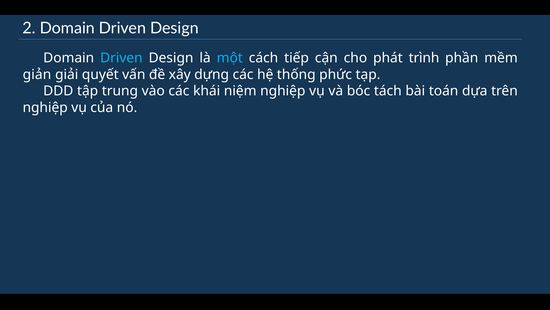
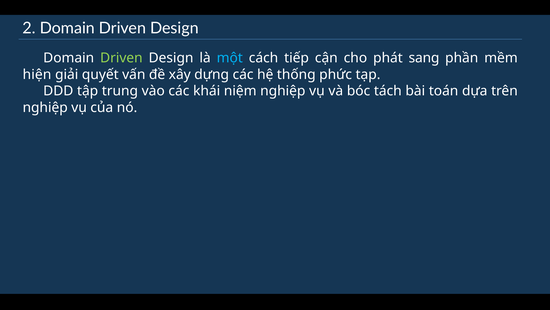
Driven at (121, 58) colour: light blue -> light green
trình: trình -> sang
giản: giản -> hiện
